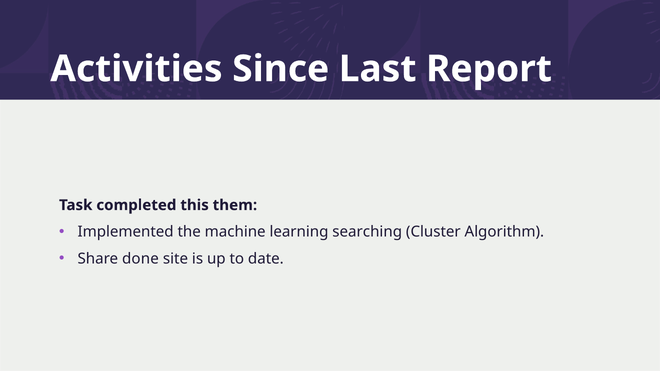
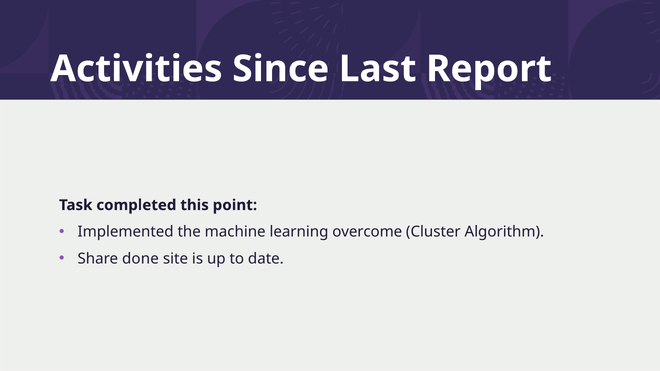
them: them -> point
searching: searching -> overcome
